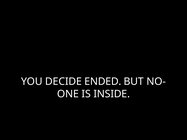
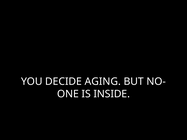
ENDED: ENDED -> AGING
